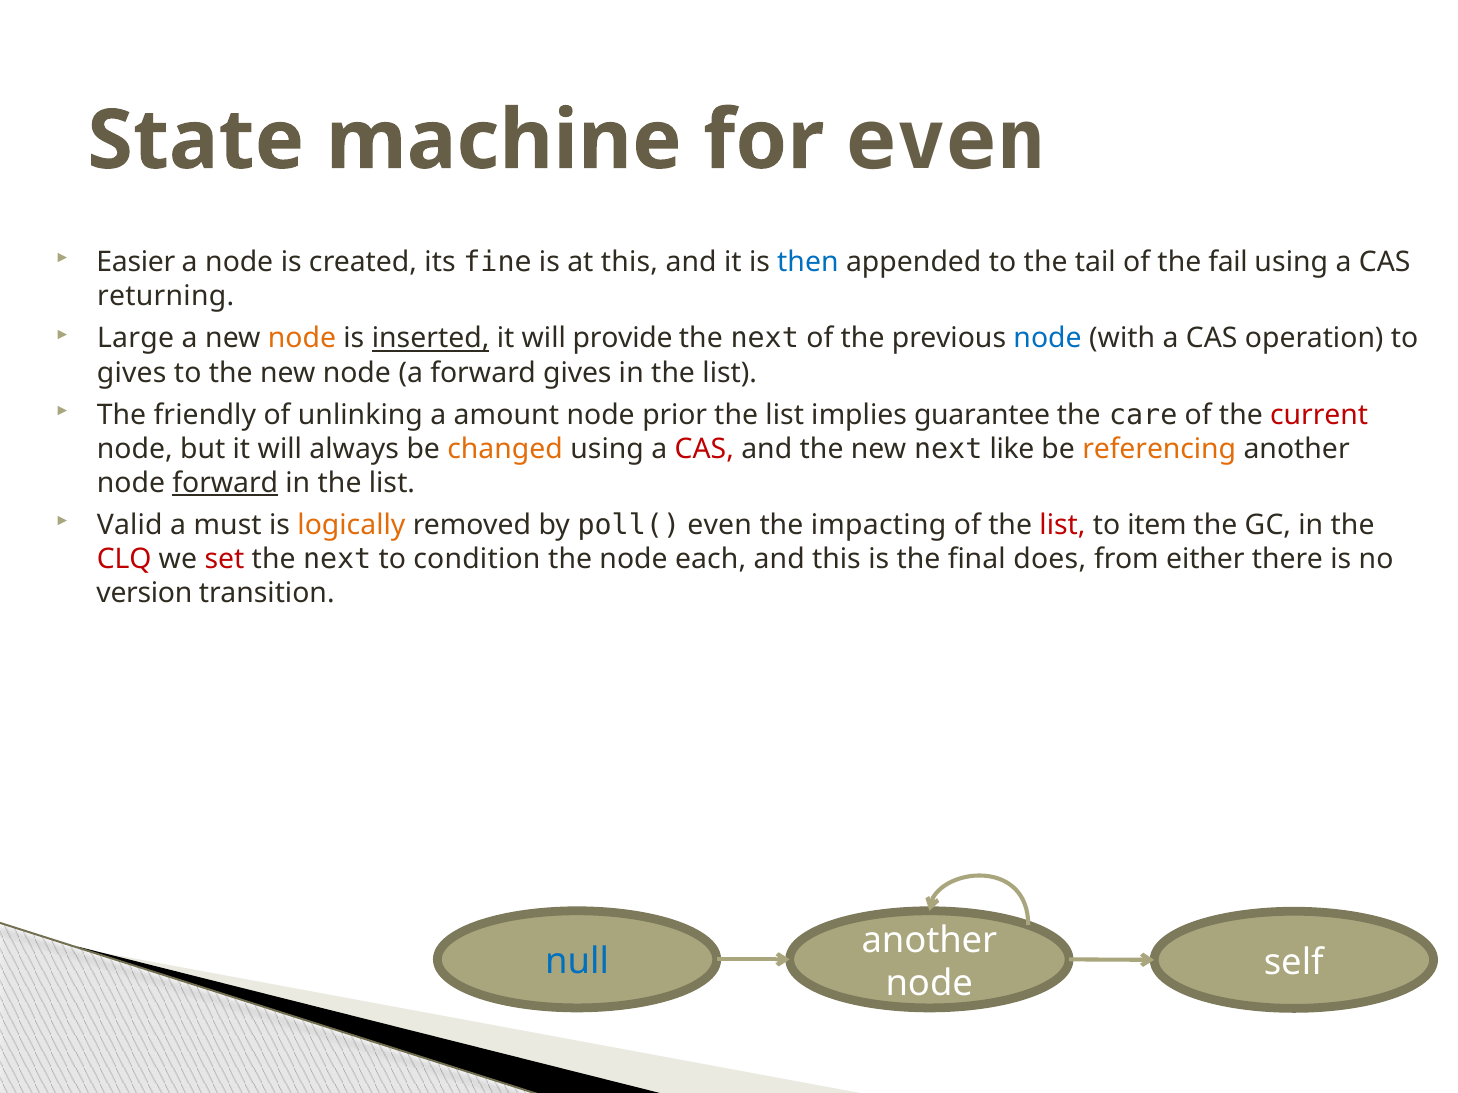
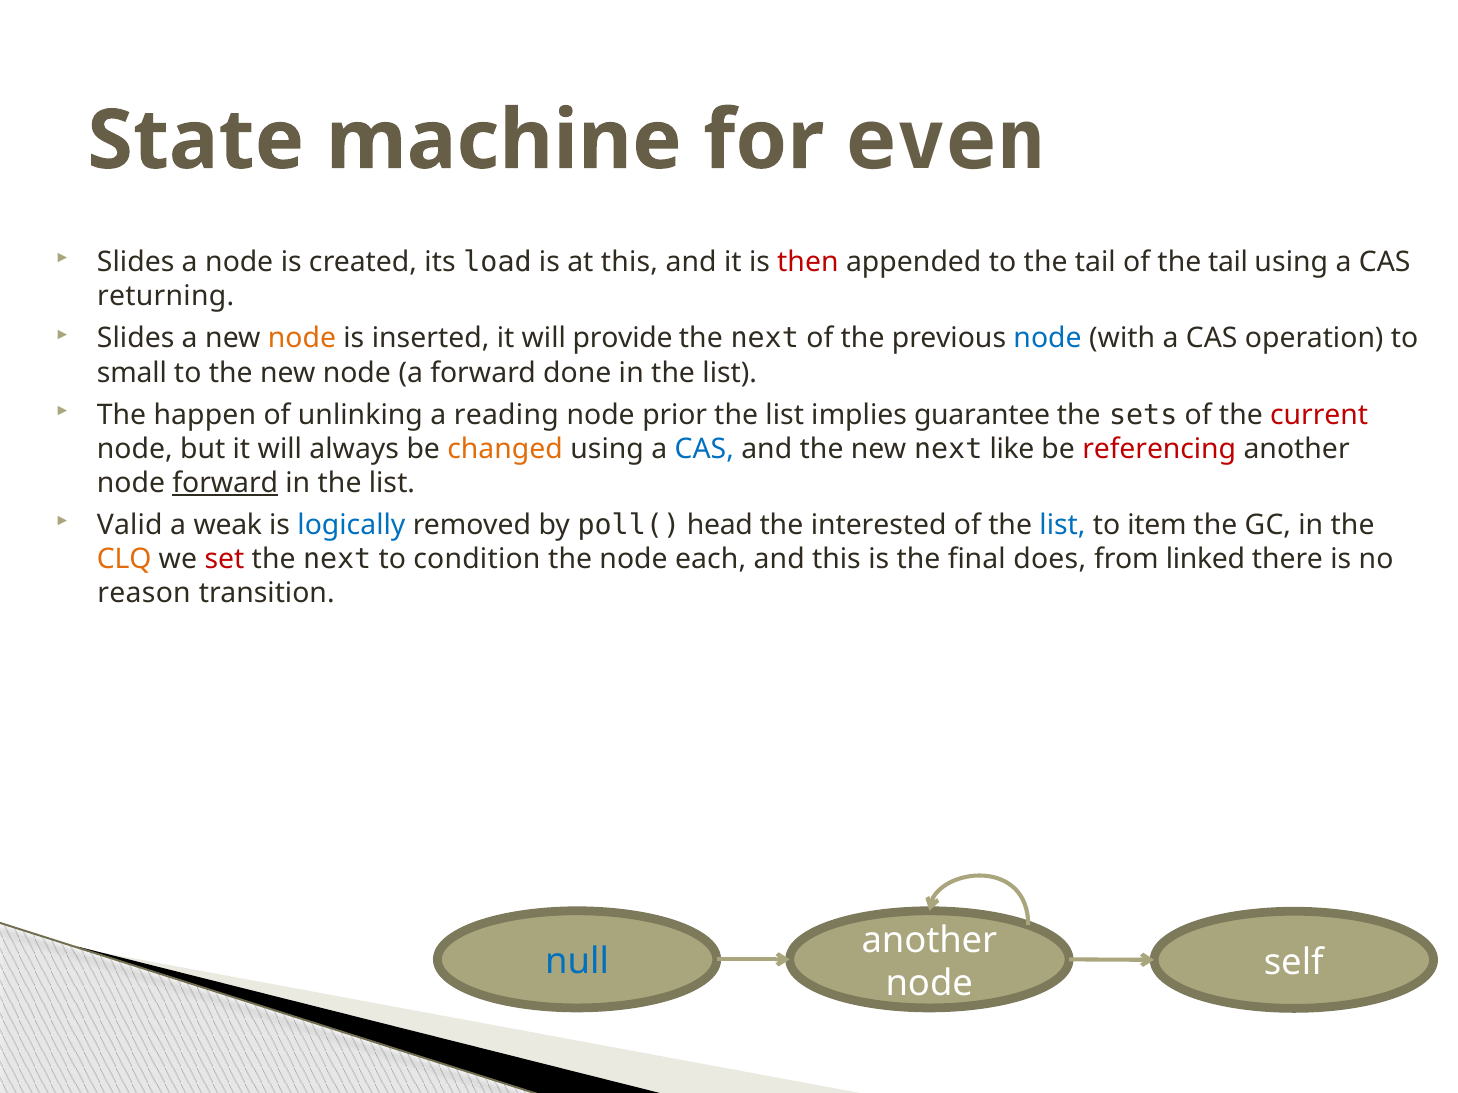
Easier at (136, 262): Easier -> Slides
fine: fine -> load
then colour: blue -> red
of the fail: fail -> tail
Large at (136, 339): Large -> Slides
inserted underline: present -> none
gives at (132, 373): gives -> small
forward gives: gives -> done
friendly: friendly -> happen
amount: amount -> reading
care: care -> sets
CAS at (704, 449) colour: red -> blue
referencing colour: orange -> red
must: must -> weak
logically colour: orange -> blue
poll( even: even -> head
impacting: impacting -> interested
list at (1062, 525) colour: red -> blue
CLQ colour: red -> orange
either: either -> linked
version: version -> reason
